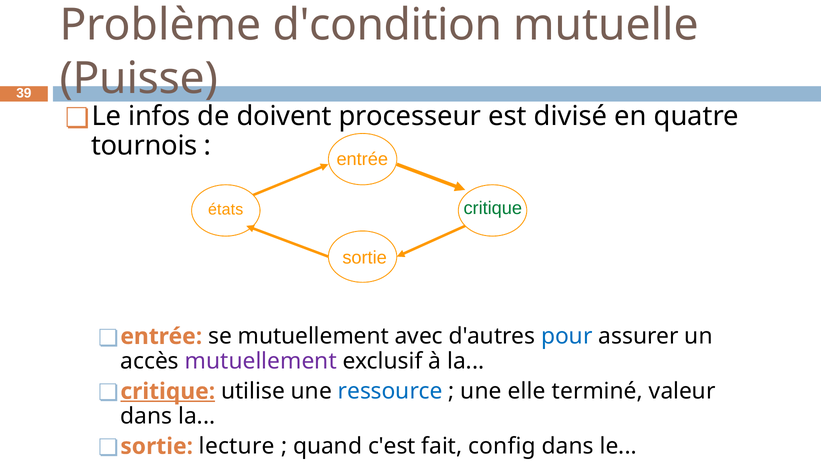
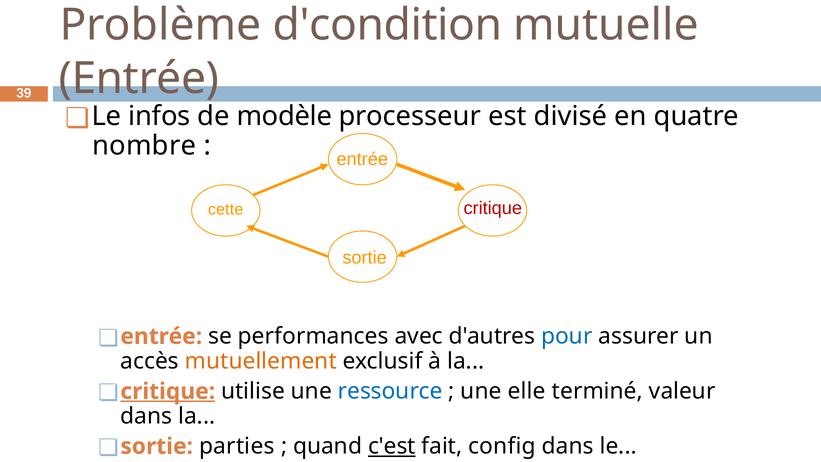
Puisse at (139, 79): Puisse -> Entrée
doivent: doivent -> modèle
tournois: tournois -> nombre
critique at (493, 208) colour: green -> red
états: états -> cette
se mutuellement: mutuellement -> performances
mutuellement at (261, 361) colour: purple -> orange
lecture: lecture -> parties
c'est underline: none -> present
